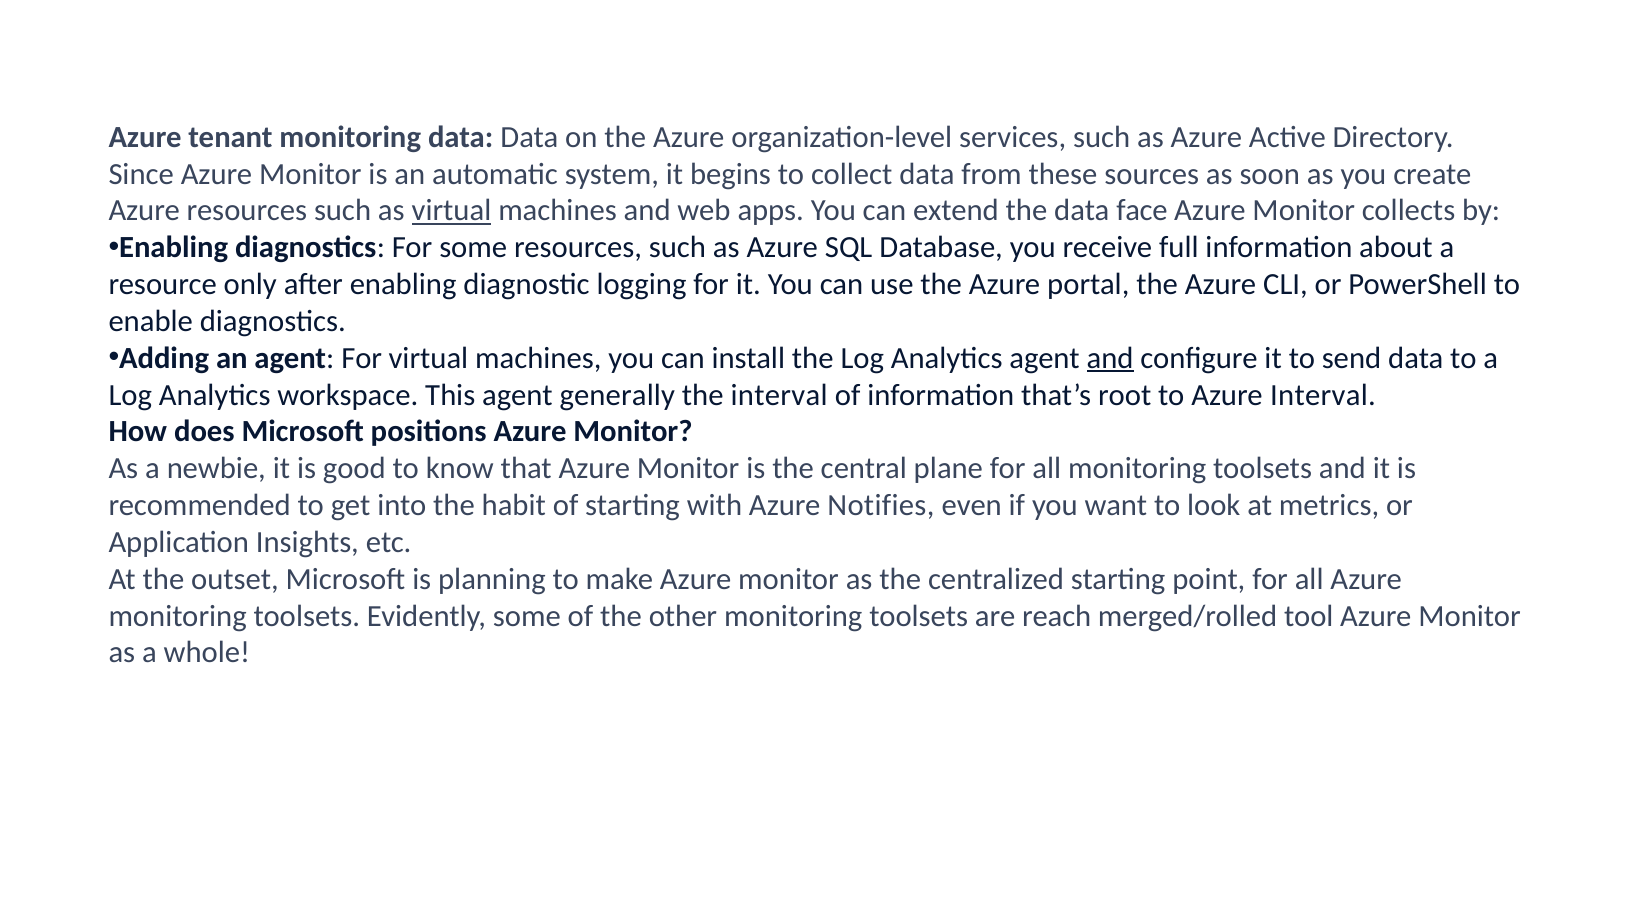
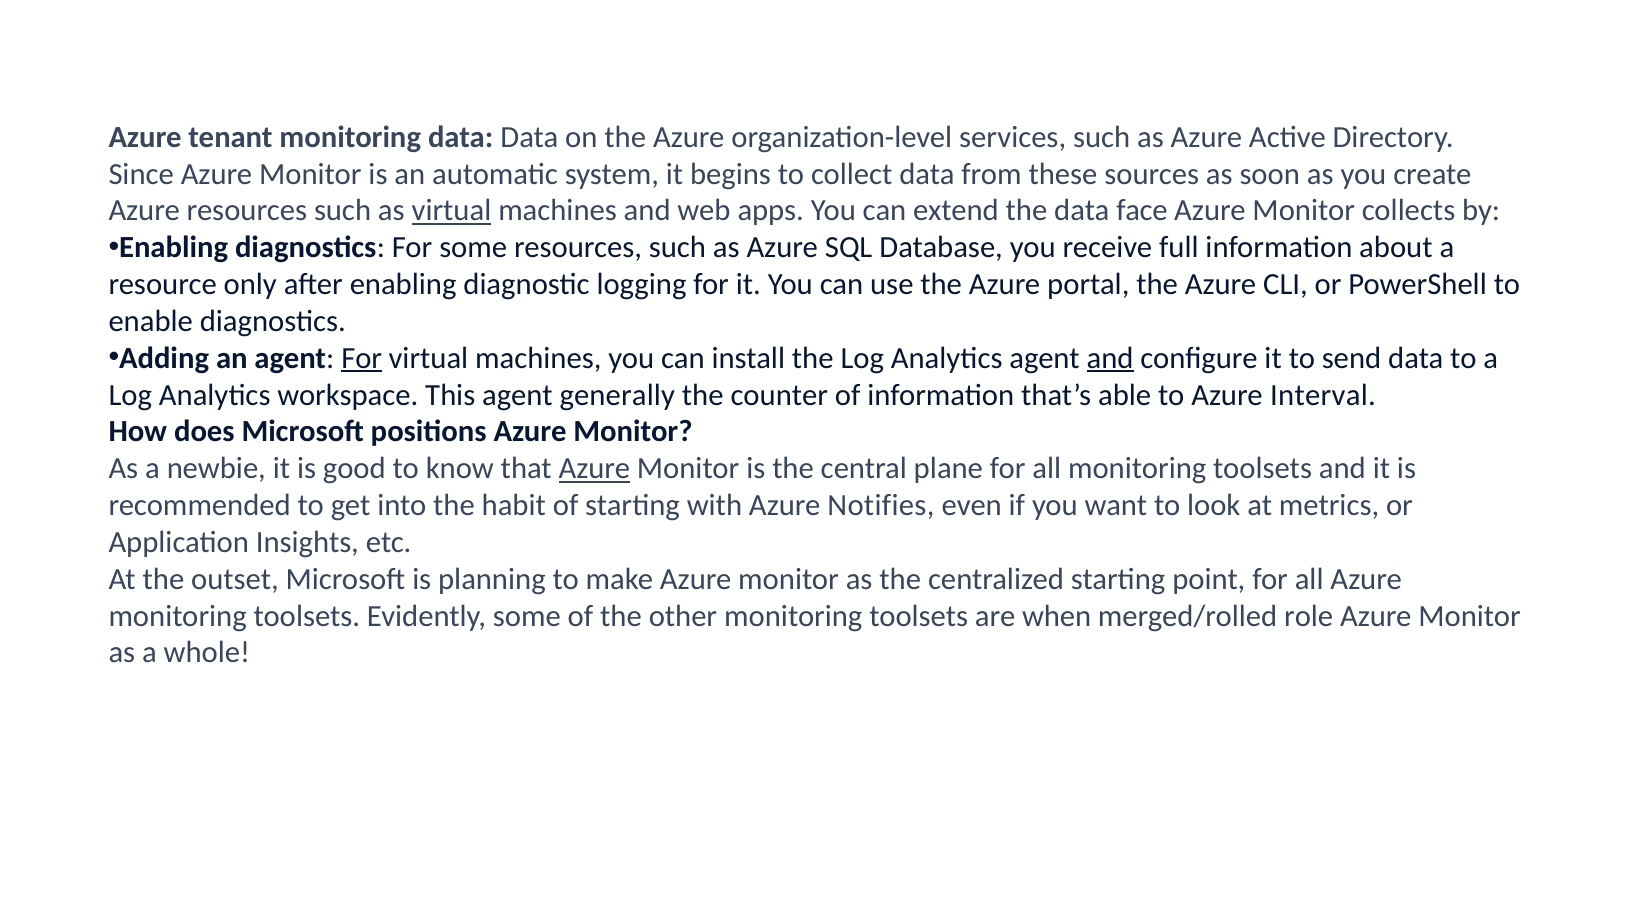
For at (362, 358) underline: none -> present
the interval: interval -> counter
root: root -> able
Azure at (594, 469) underline: none -> present
reach: reach -> when
tool: tool -> role
